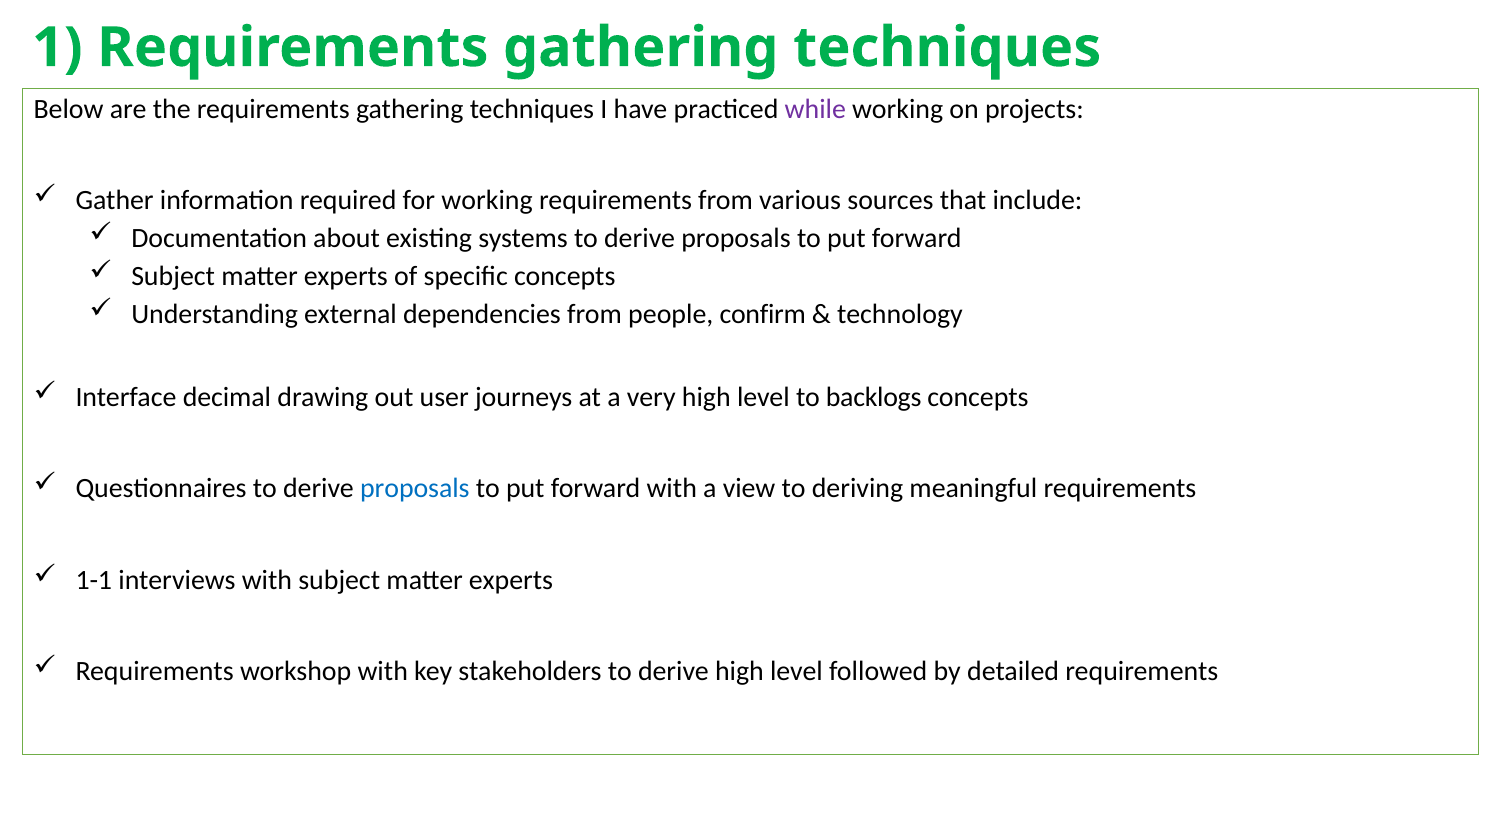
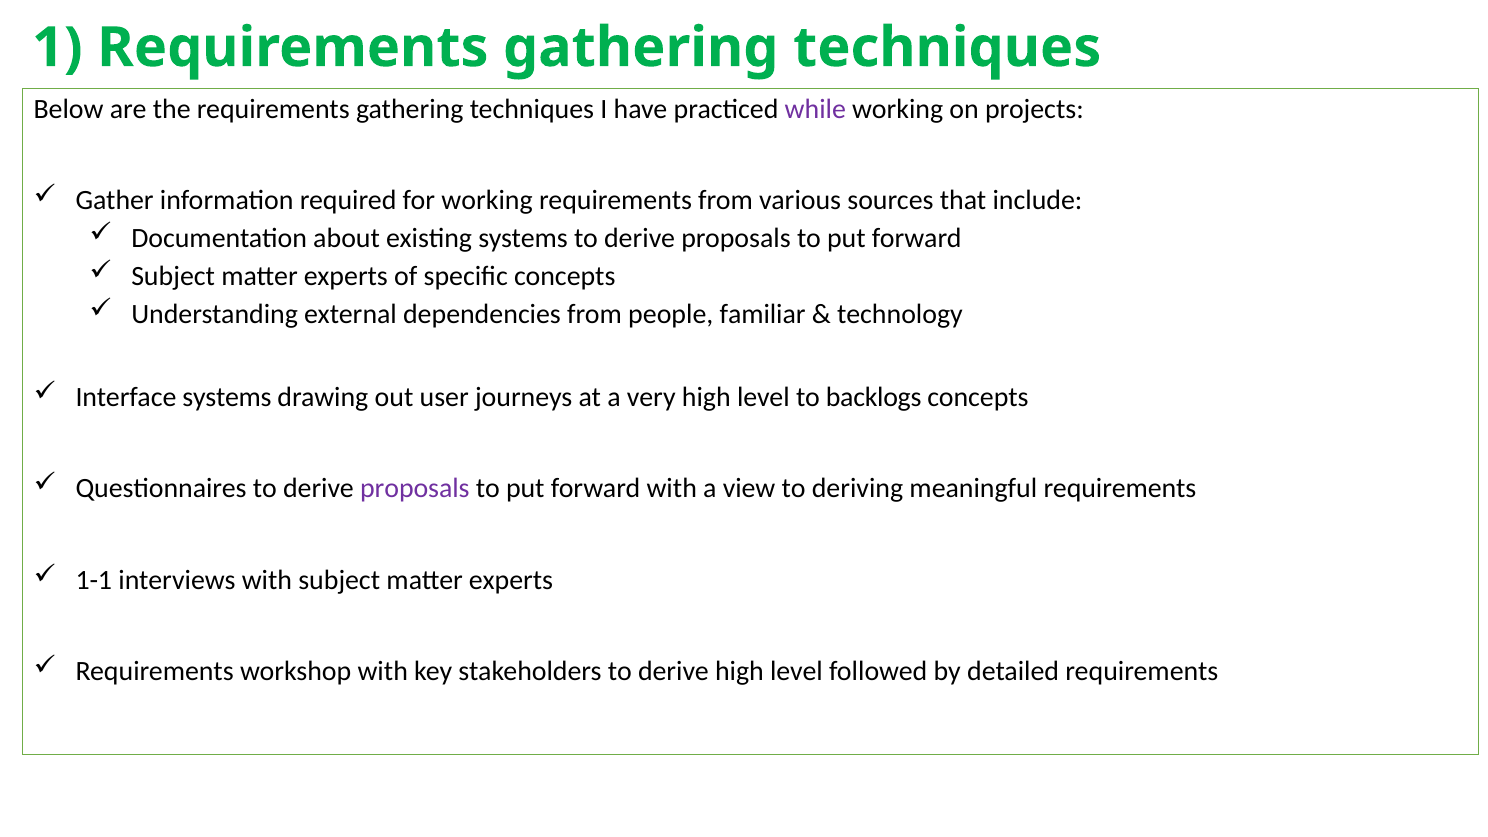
confirm: confirm -> familiar
Interface decimal: decimal -> systems
proposals at (415, 489) colour: blue -> purple
